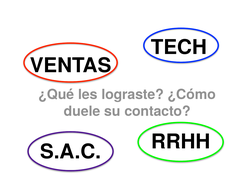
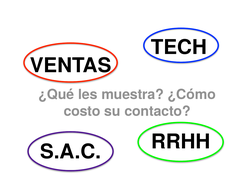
lograste: lograste -> muestra
duele: duele -> costo
